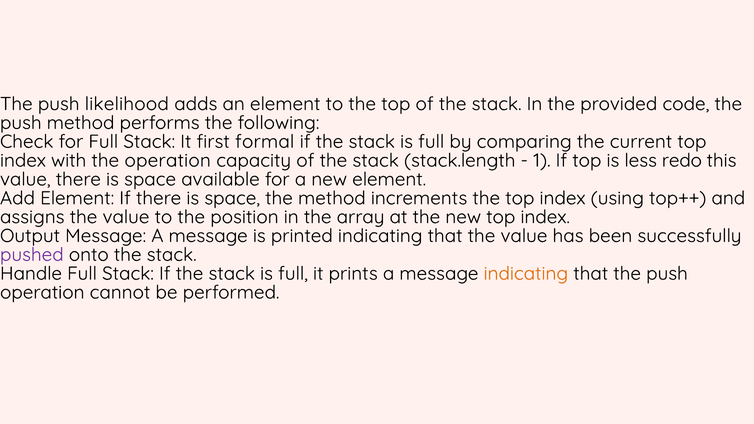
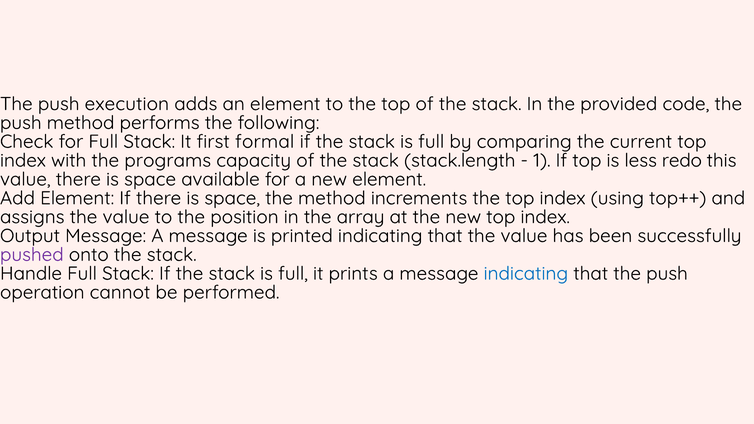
likelihood: likelihood -> execution
the operation: operation -> programs
indicating at (526, 274) colour: orange -> blue
